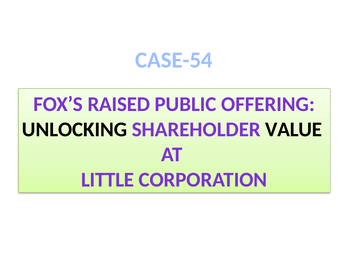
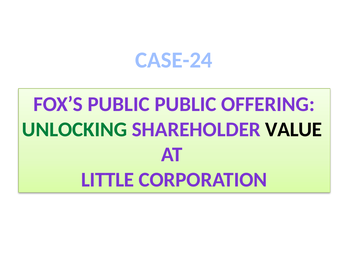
CASE-54: CASE-54 -> CASE-24
FOX’S RAISED: RAISED -> PUBLIC
UNLOCKING colour: black -> green
